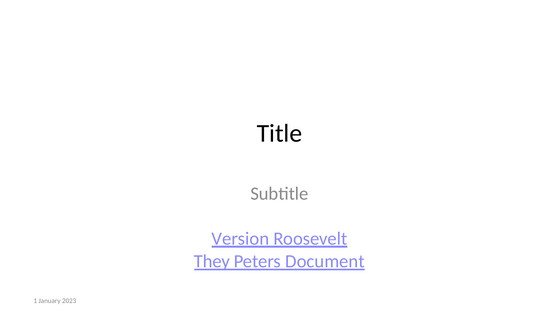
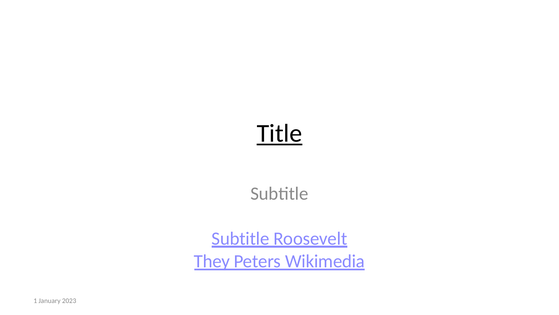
Title underline: none -> present
Version at (240, 238): Version -> Subtitle
Document: Document -> Wikimedia
